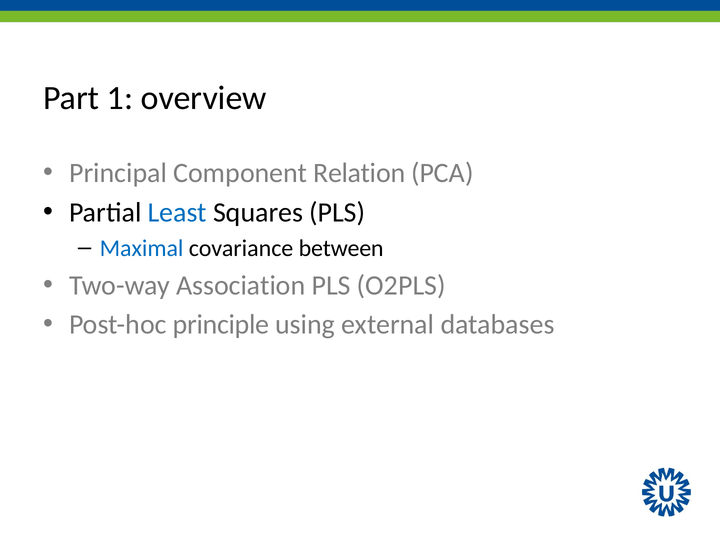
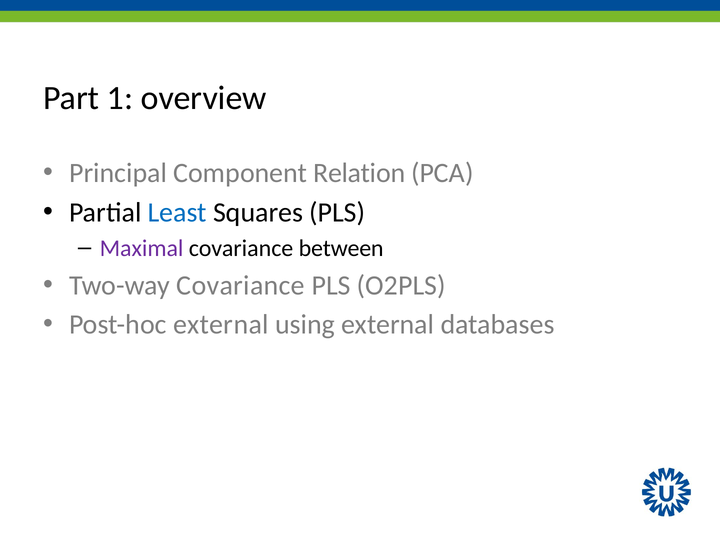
Maximal colour: blue -> purple
Two-way Association: Association -> Covariance
Post-hoc principle: principle -> external
